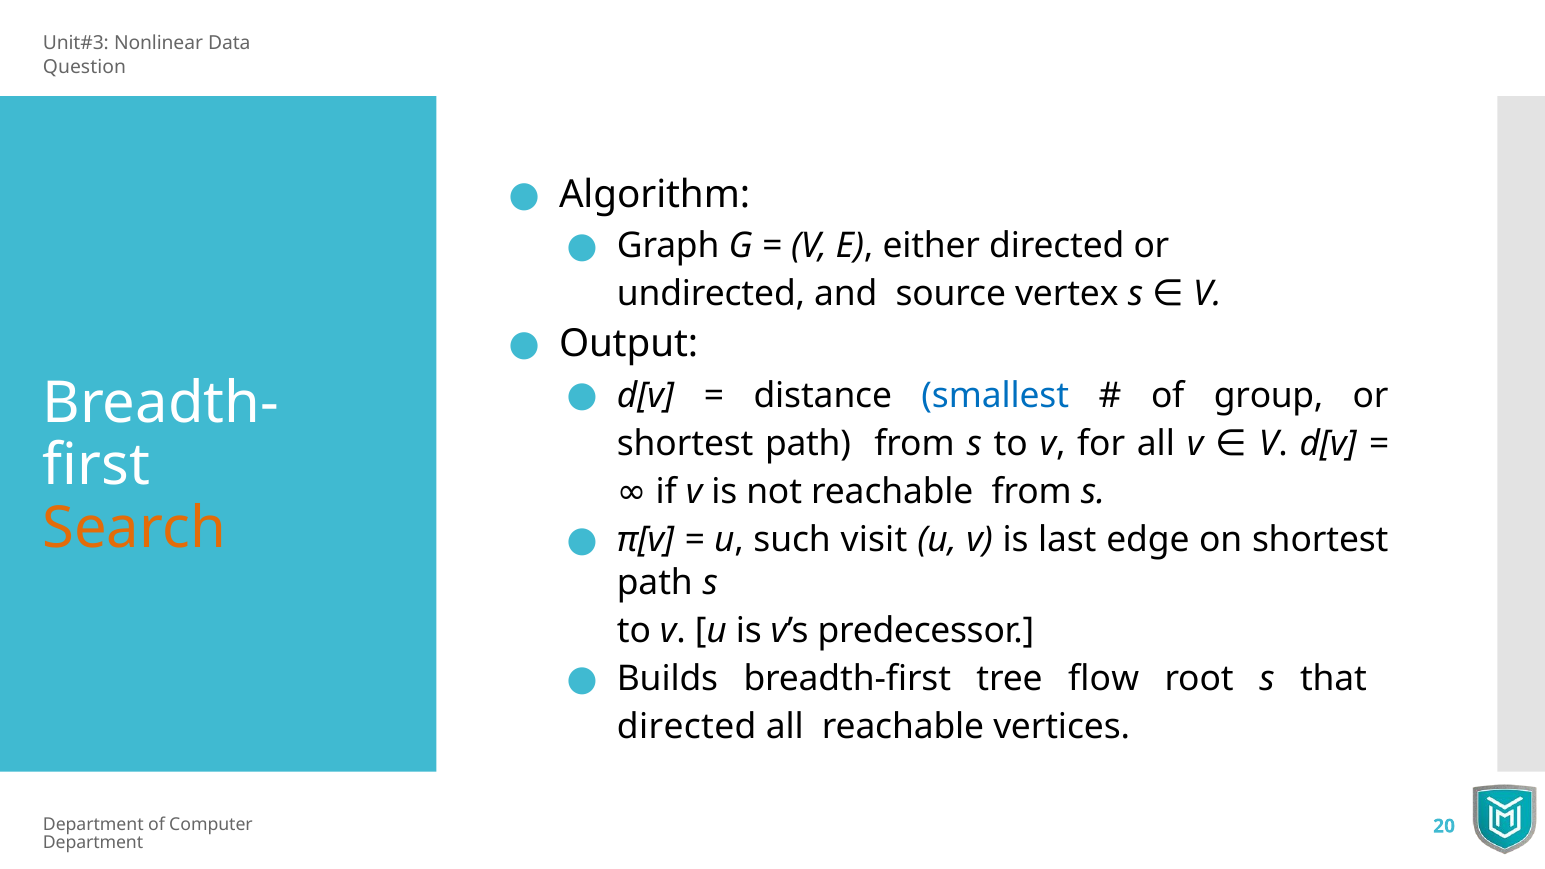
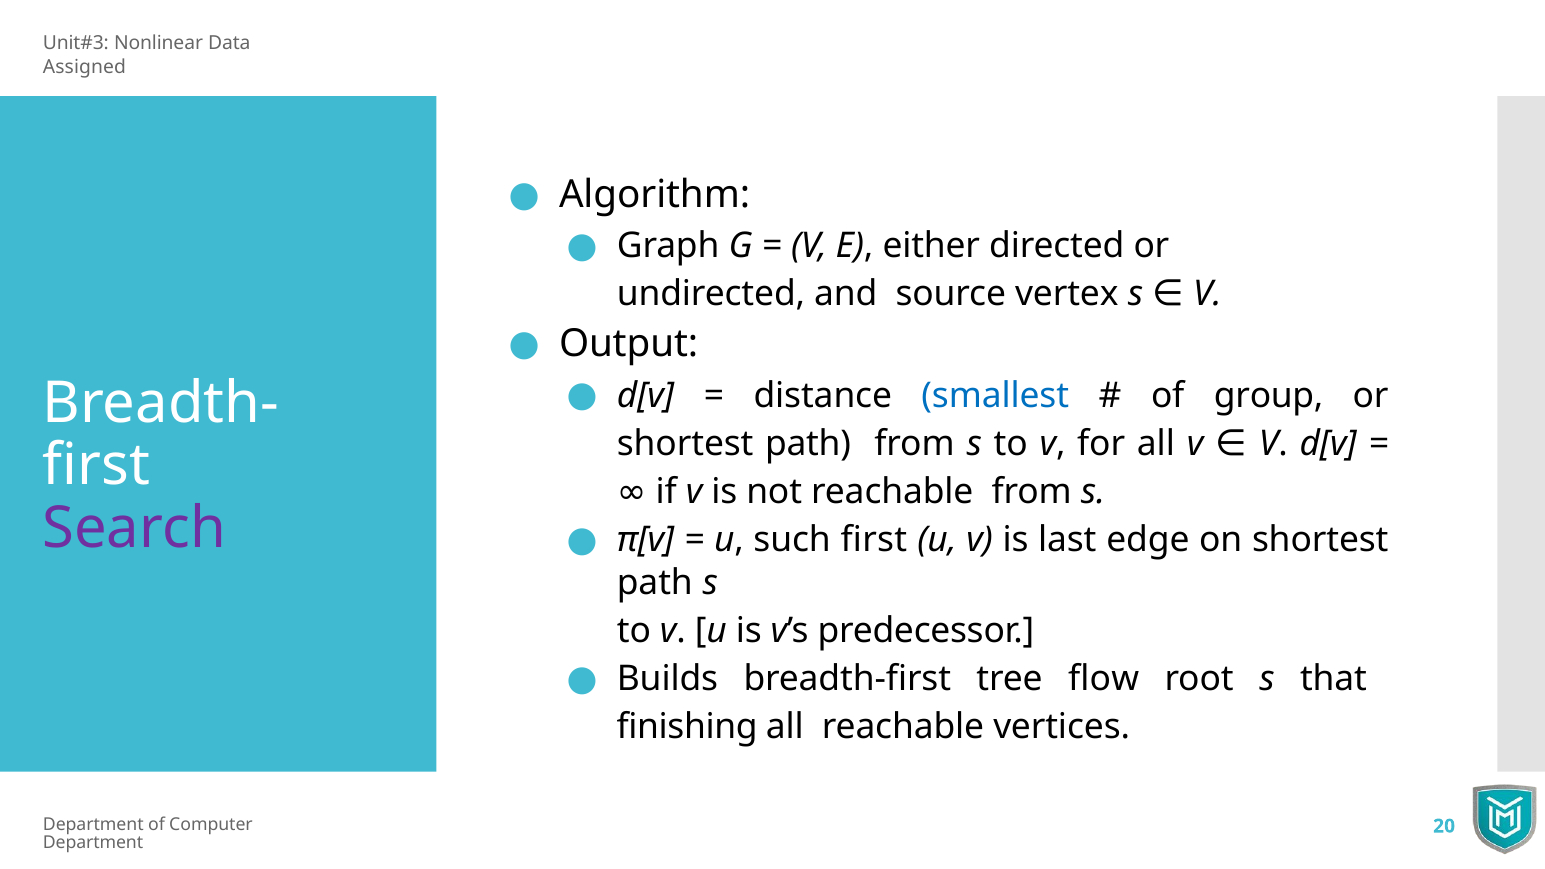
Question: Question -> Assigned
Search colour: orange -> purple
such visit: visit -> ﬁrst
directed at (687, 727): directed -> finishing
